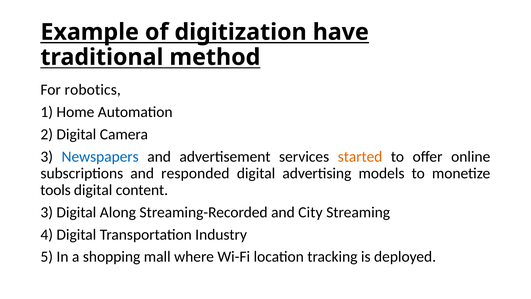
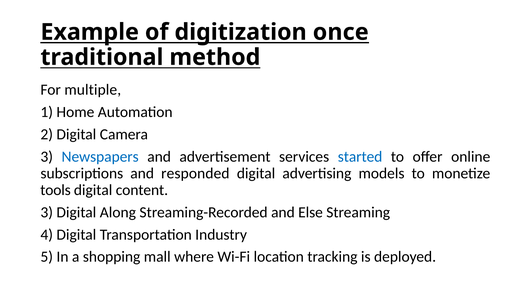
have: have -> once
robotics: robotics -> multiple
started colour: orange -> blue
City: City -> Else
